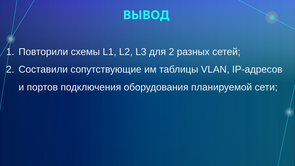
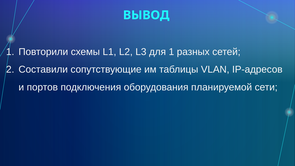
для 2: 2 -> 1
